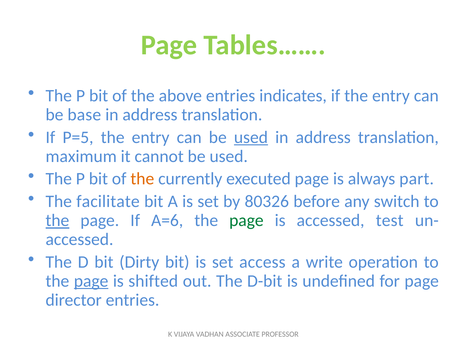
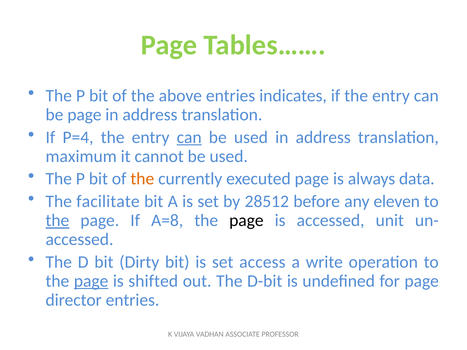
be base: base -> page
P=5: P=5 -> P=4
can at (189, 137) underline: none -> present
used at (251, 137) underline: present -> none
part: part -> data
80326: 80326 -> 28512
switch: switch -> eleven
A=6: A=6 -> A=8
page at (246, 221) colour: green -> black
test: test -> unit
